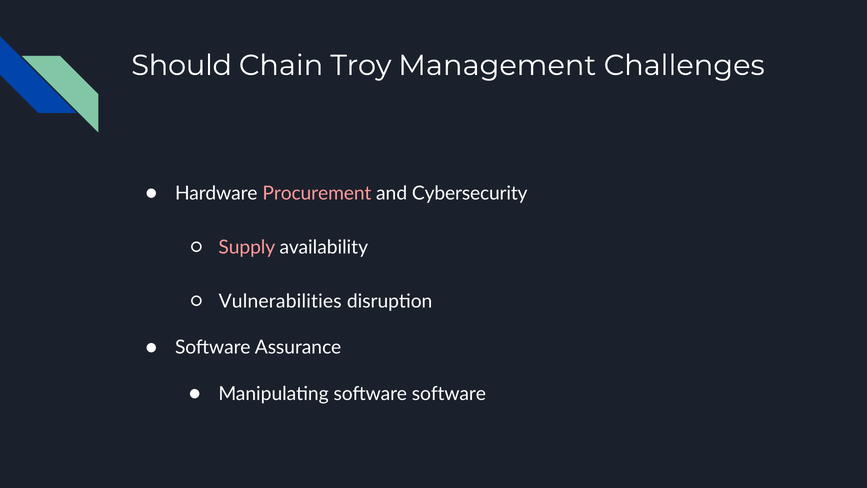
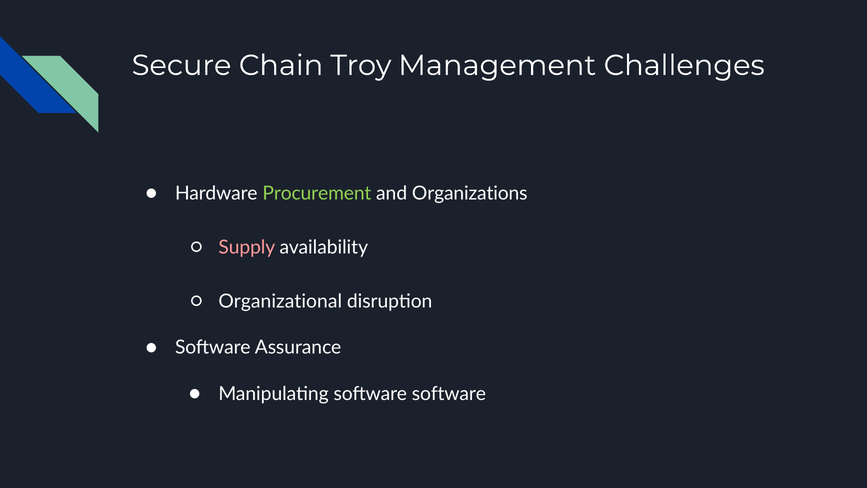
Should: Should -> Secure
Procurement colour: pink -> light green
Cybersecurity: Cybersecurity -> Organizations
Vulnerabilities: Vulnerabilities -> Organizational
